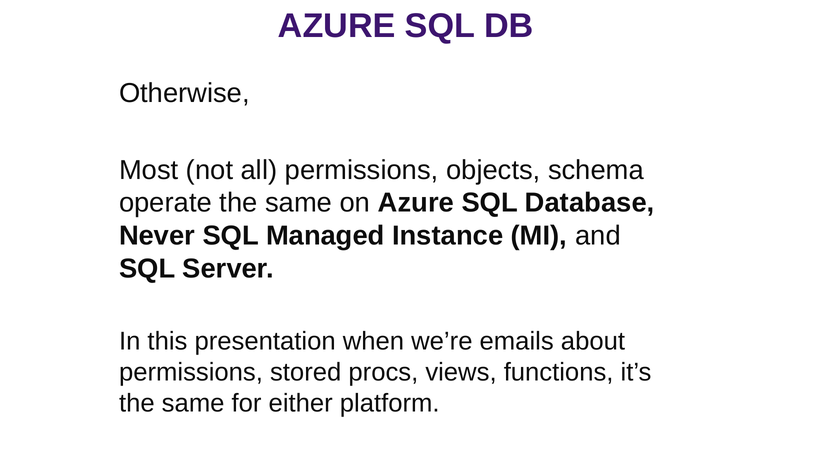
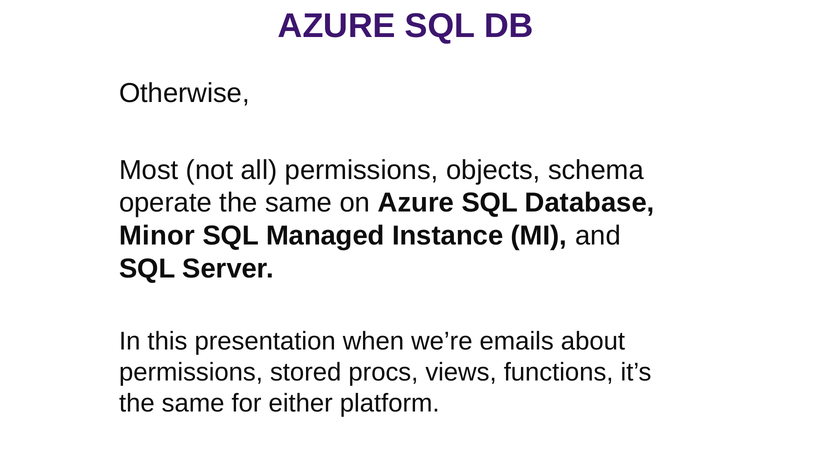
Never: Never -> Minor
